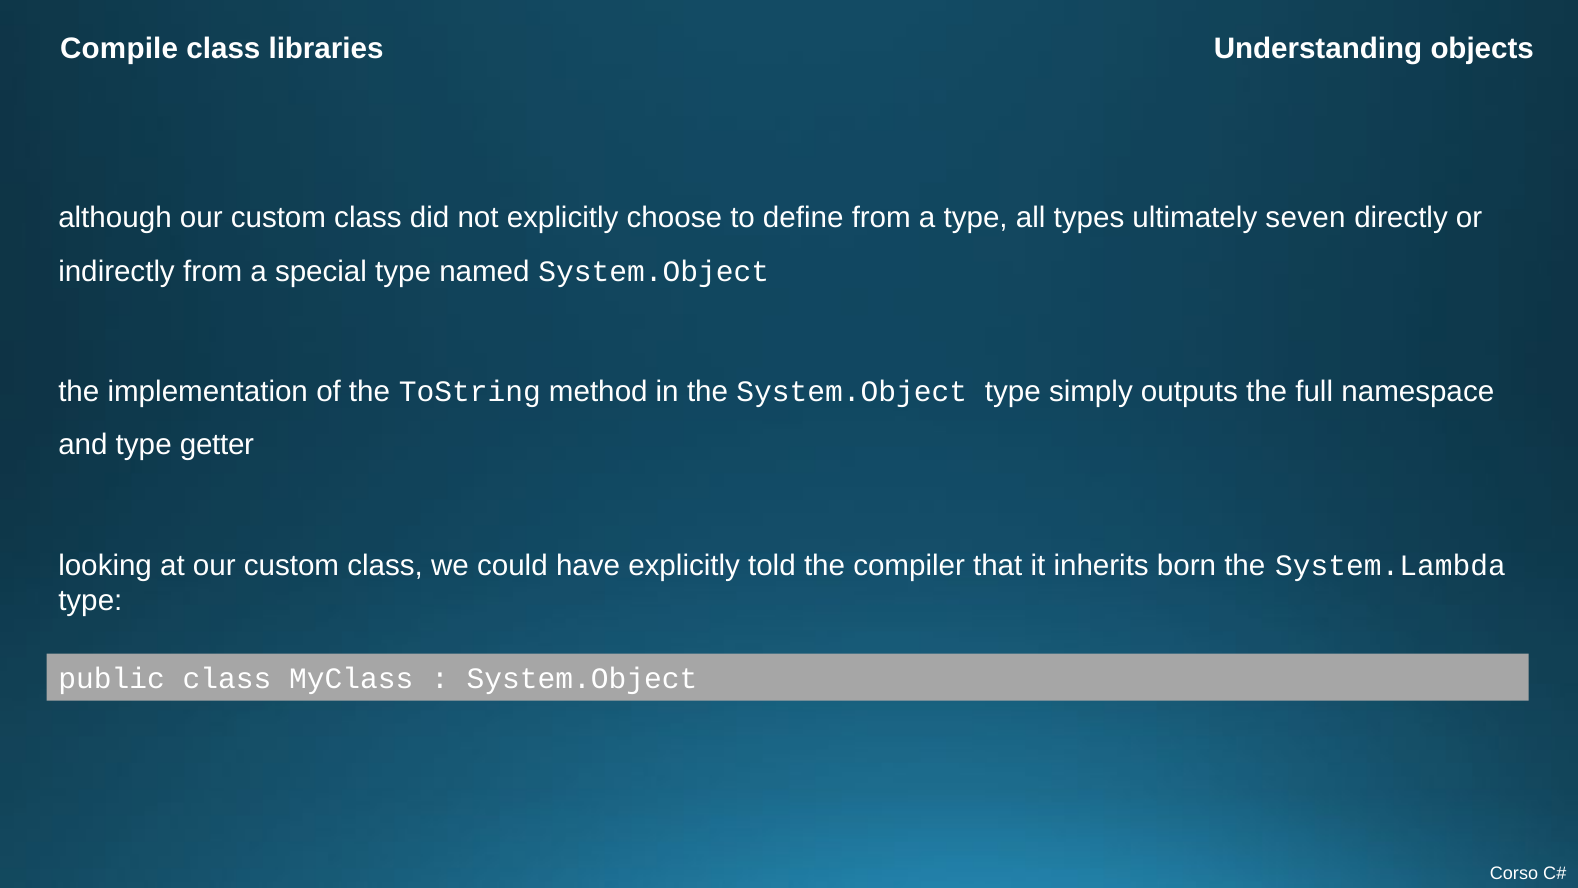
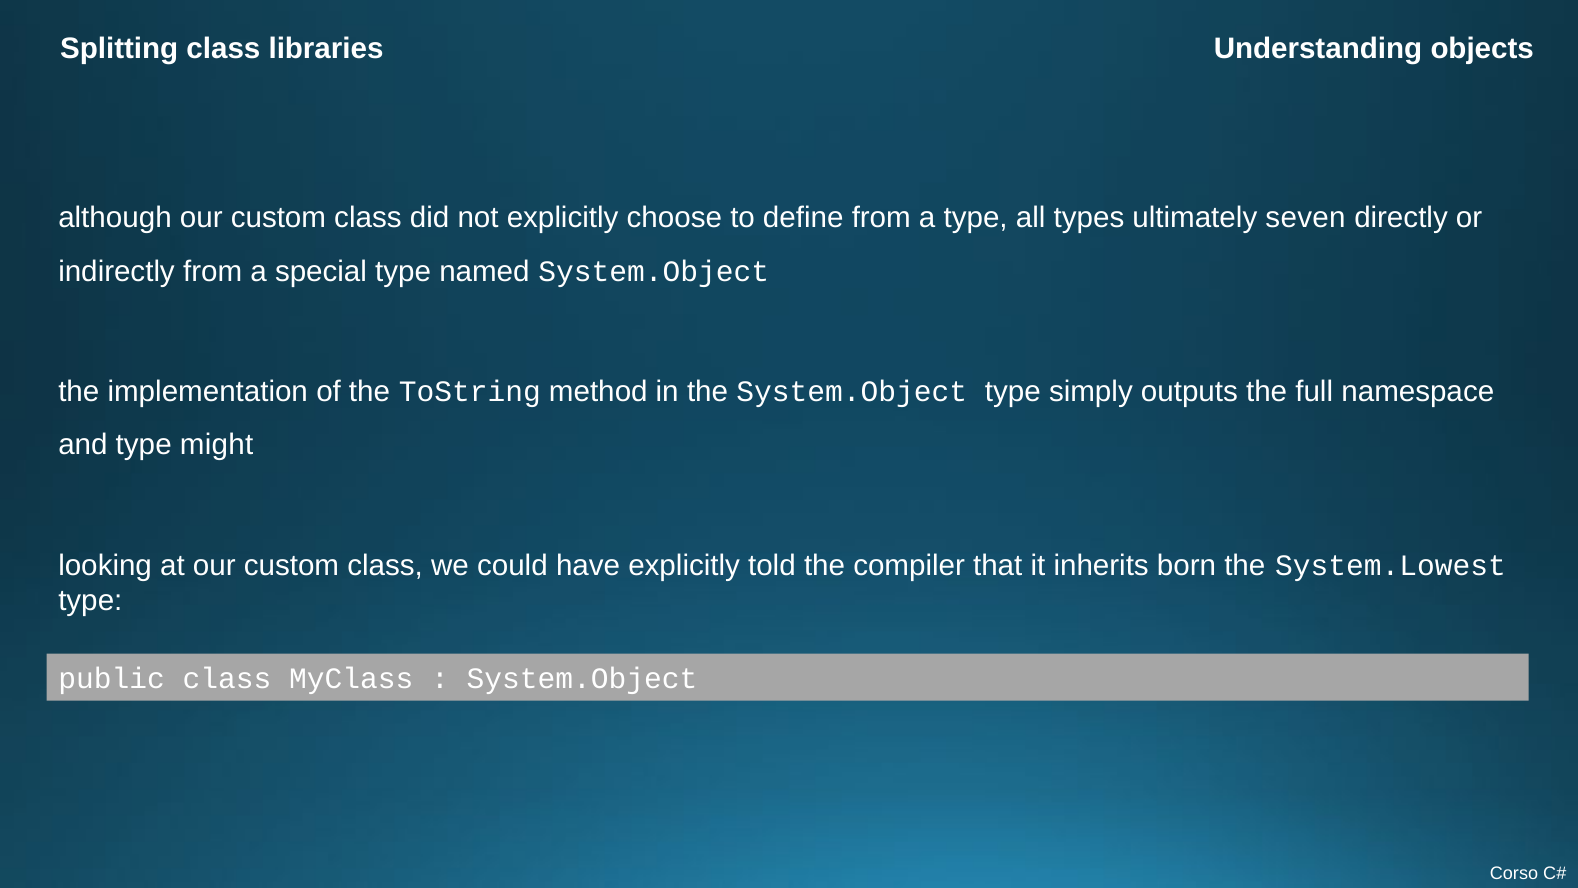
Compile: Compile -> Splitting
getter: getter -> might
System.Lambda: System.Lambda -> System.Lowest
